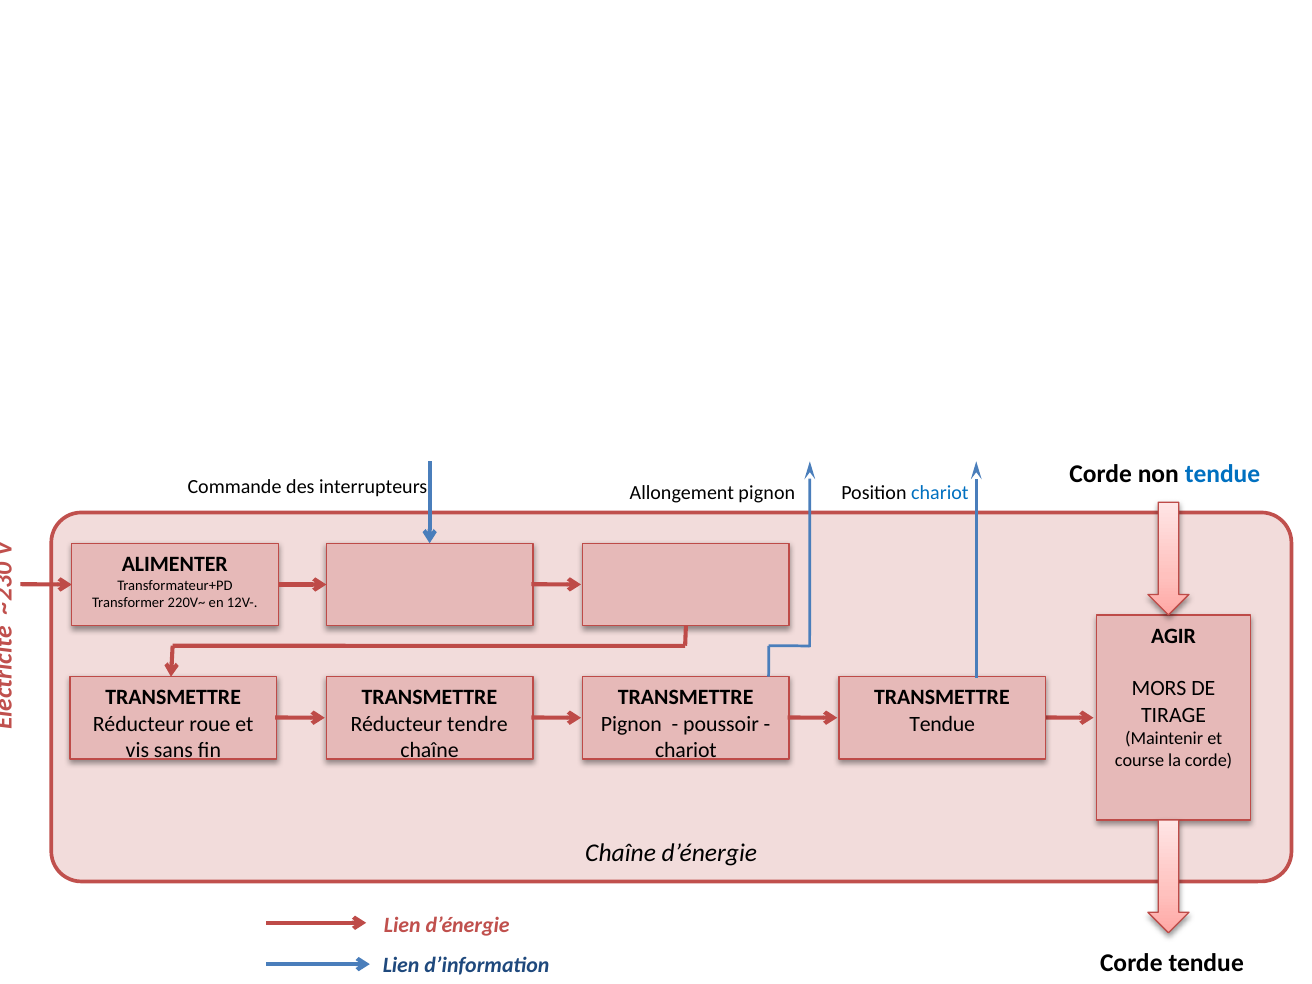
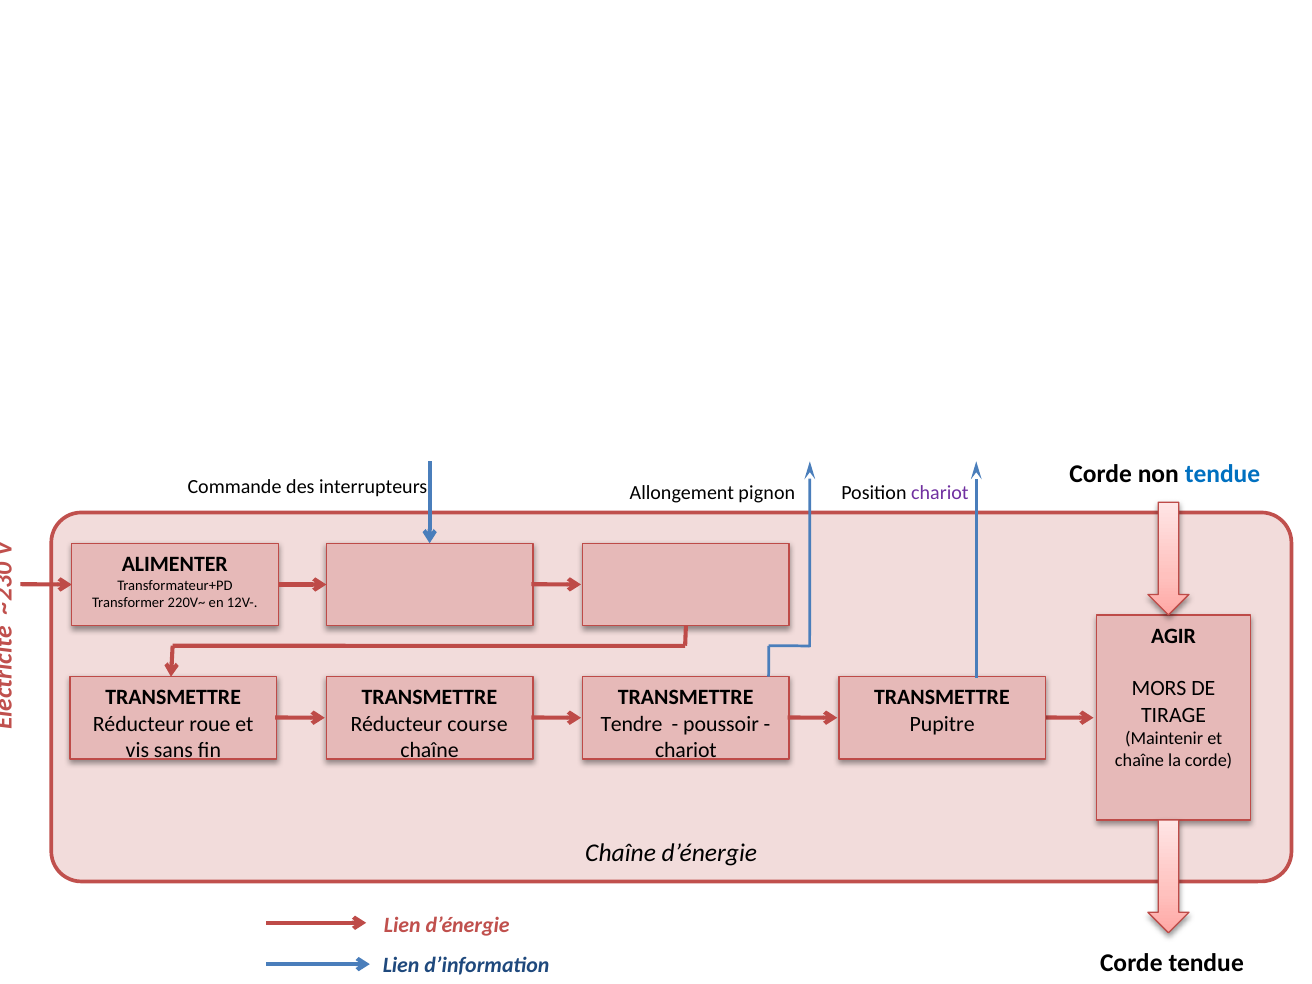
chariot at (940, 493) colour: blue -> purple
tendre: tendre -> course
Pignon at (631, 724): Pignon -> Tendre
Tendue at (942, 724): Tendue -> Pupitre
course at (1140, 761): course -> chaîne
